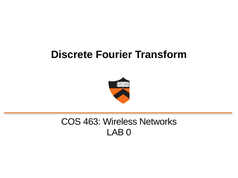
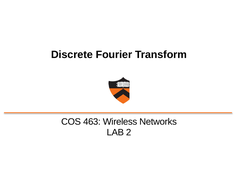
0: 0 -> 2
